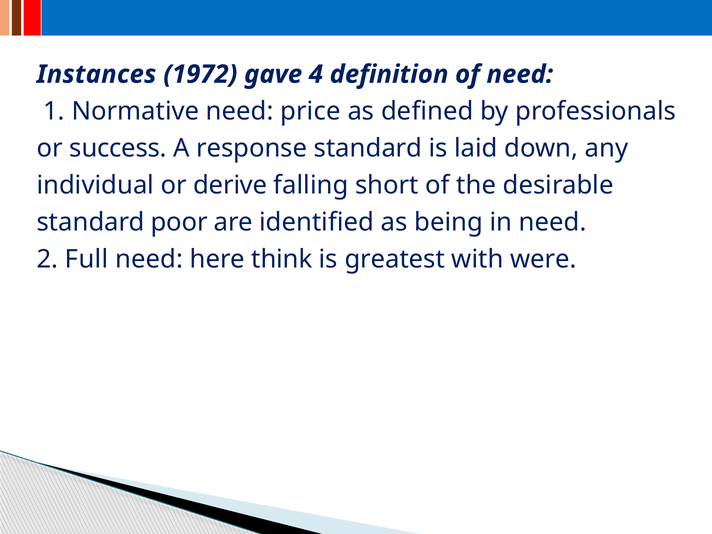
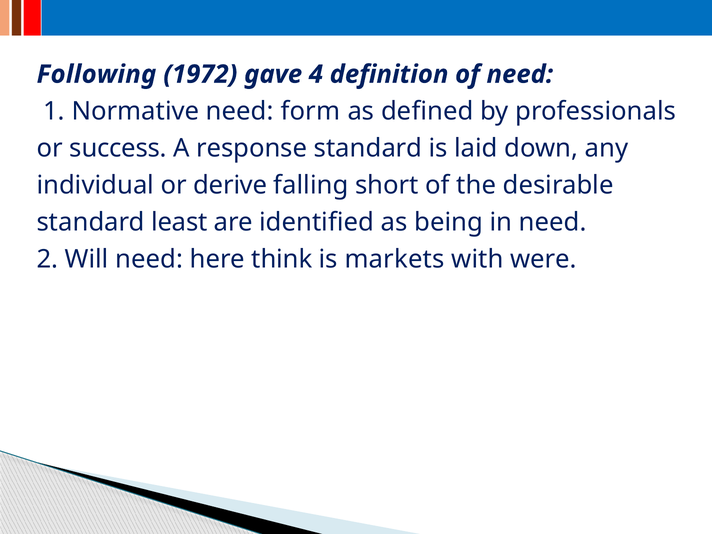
Instances: Instances -> Following
price: price -> form
poor: poor -> least
Full: Full -> Will
greatest: greatest -> markets
